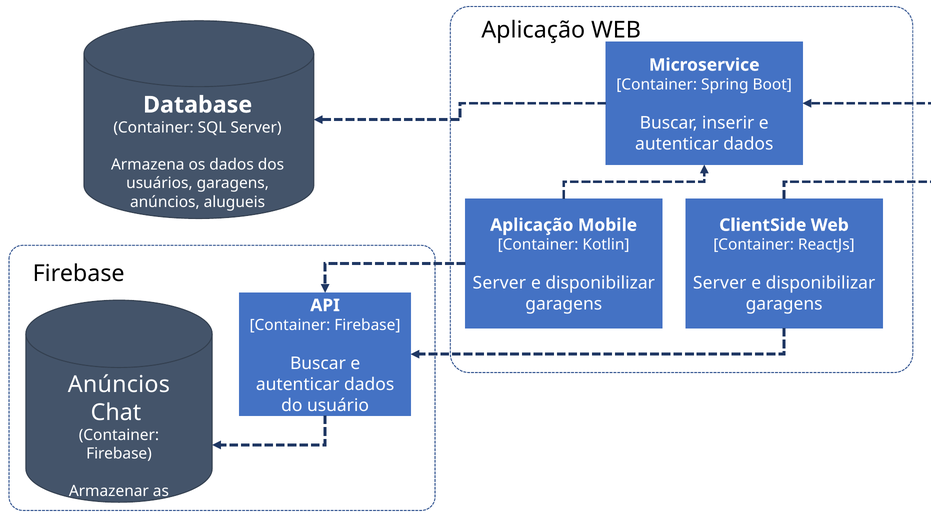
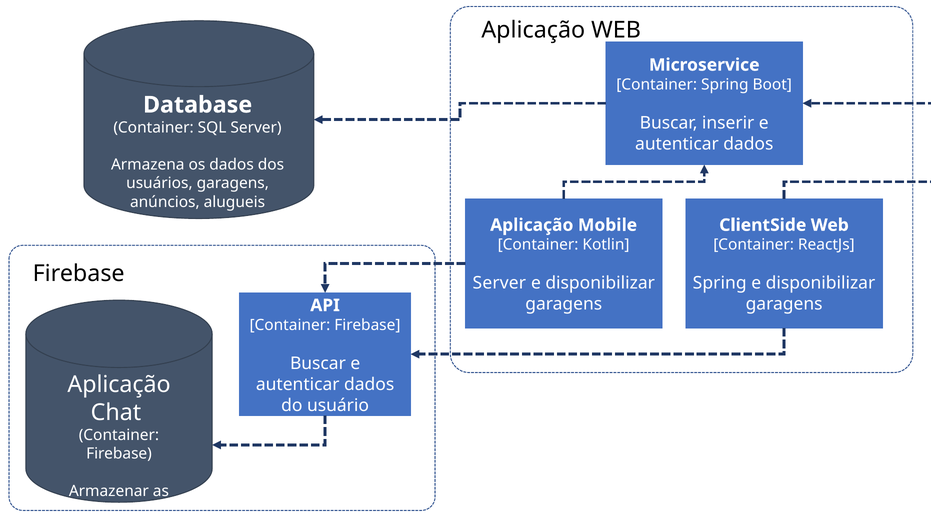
Server at (720, 284): Server -> Spring
Anúncios at (119, 385): Anúncios -> Aplicação
